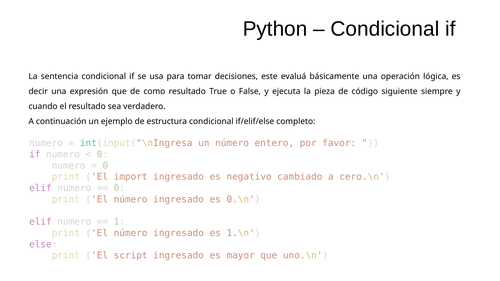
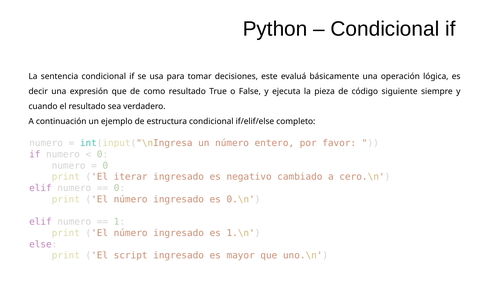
import: import -> iterar
